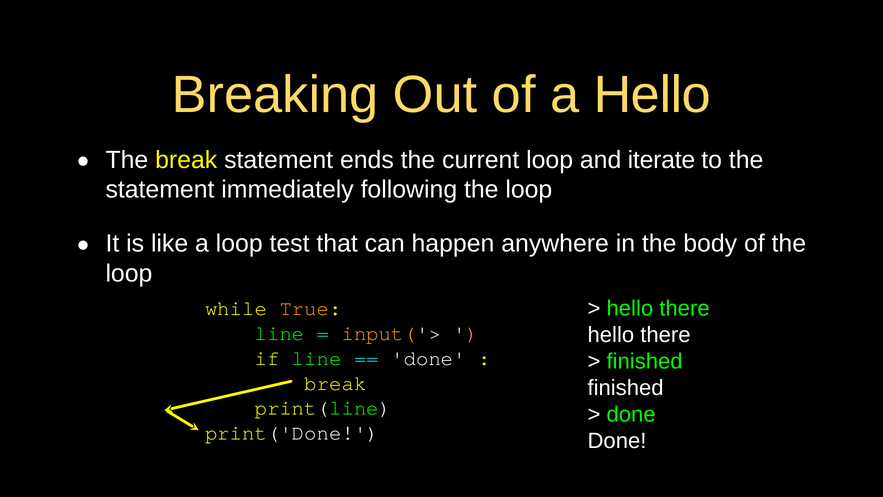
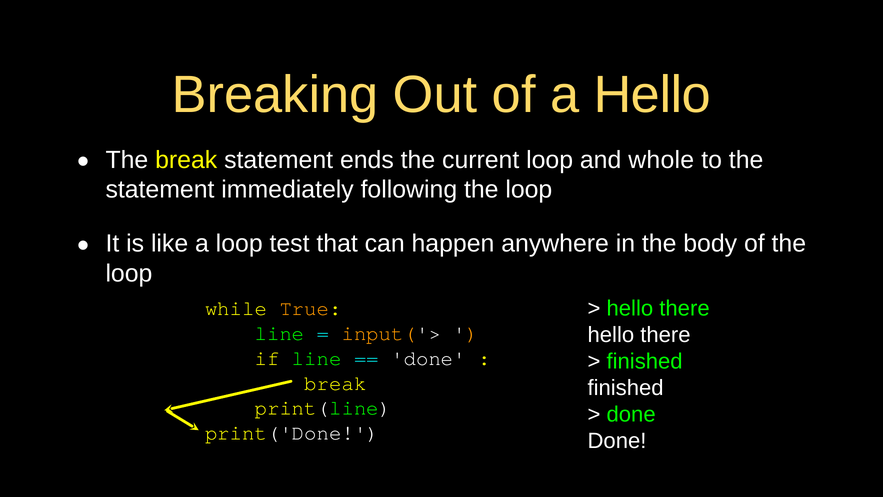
iterate: iterate -> whole
